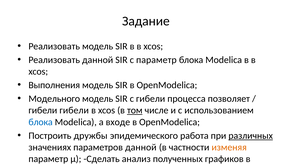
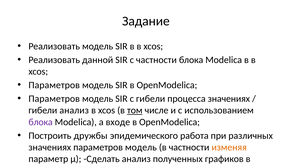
с параметр: параметр -> частности
Выполнения at (54, 85): Выполнения -> Параметров
Модельного at (54, 99): Модельного -> Параметров
процесса позволяет: позволяет -> значениях
гибели гибели: гибели -> анализ
блока at (41, 122) colour: blue -> purple
различных underline: present -> none
значениях параметров данной: данной -> модель
